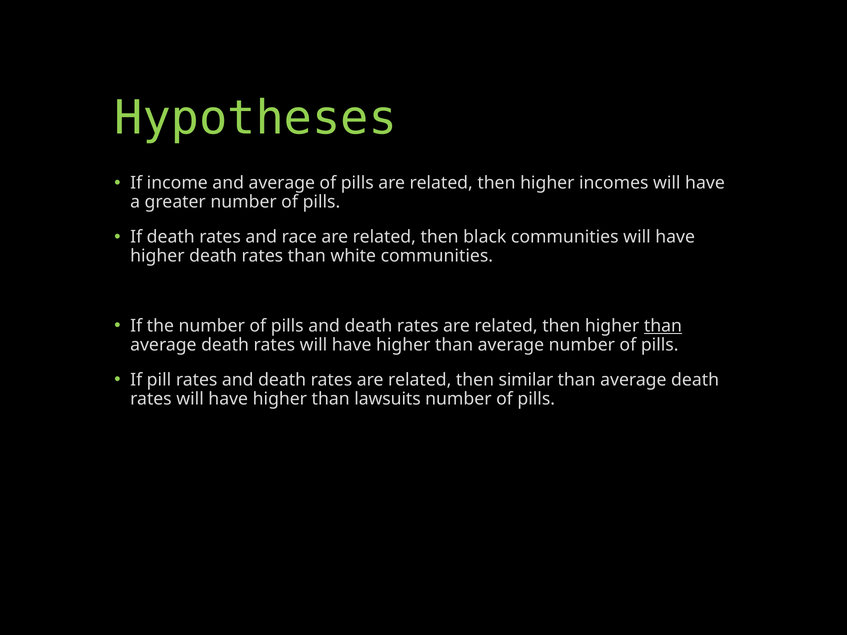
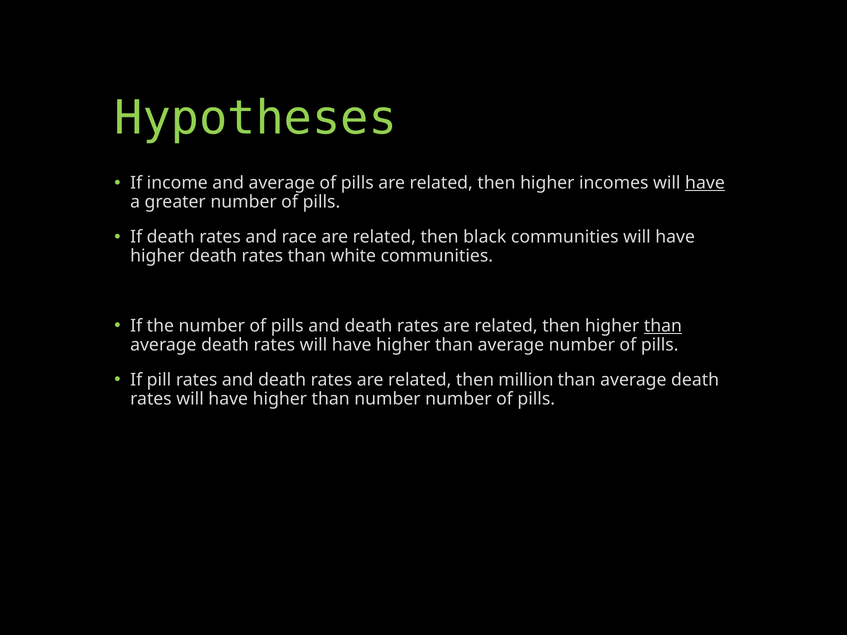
have at (705, 183) underline: none -> present
similar: similar -> million
than lawsuits: lawsuits -> number
